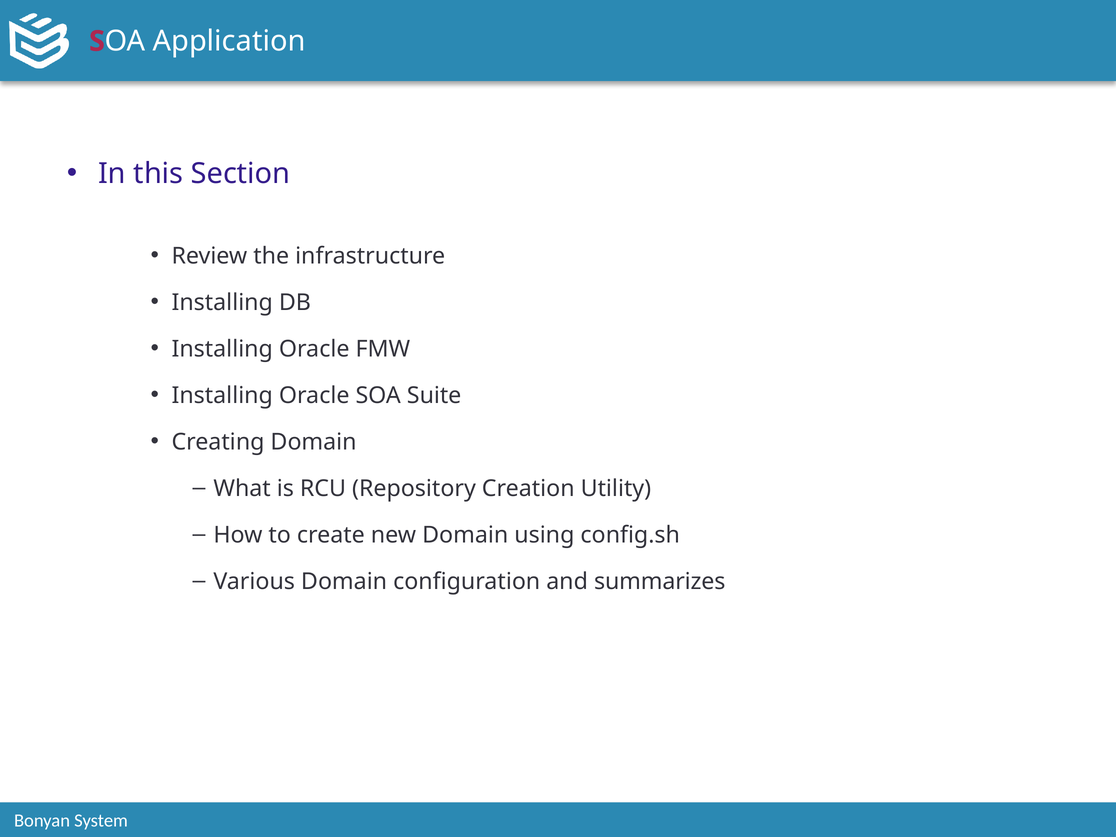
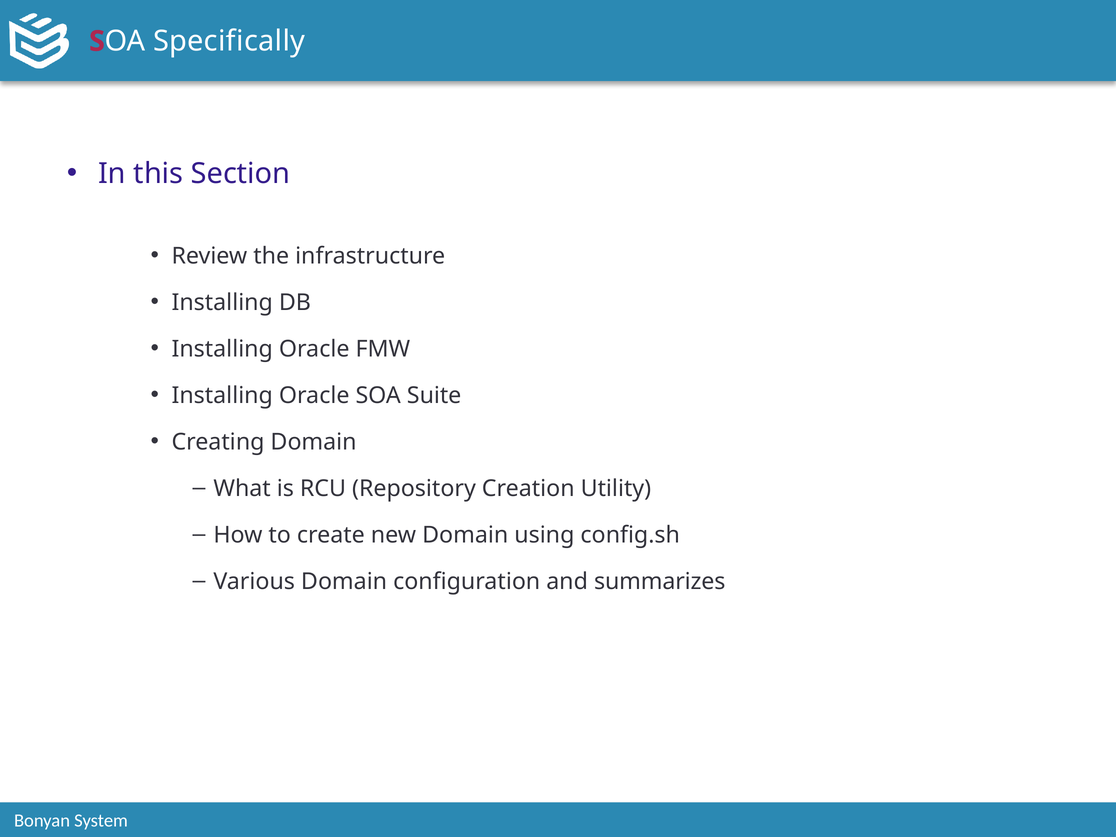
Application: Application -> Specifically
